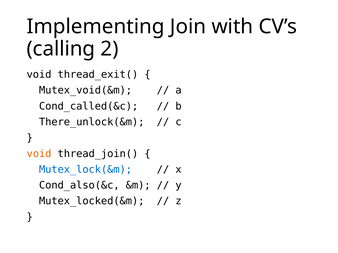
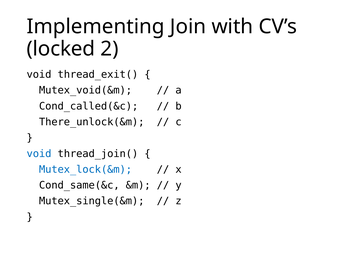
calling: calling -> locked
void at (39, 154) colour: orange -> blue
Cond_also(&c: Cond_also(&c -> Cond_same(&c
Mutex_locked(&m: Mutex_locked(&m -> Mutex_single(&m
